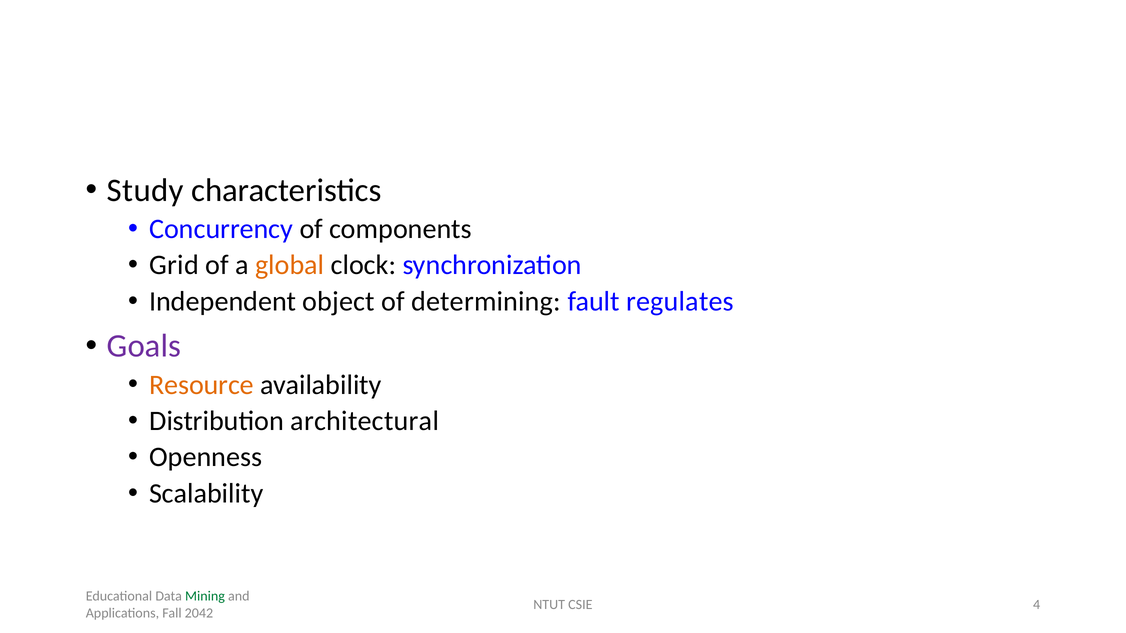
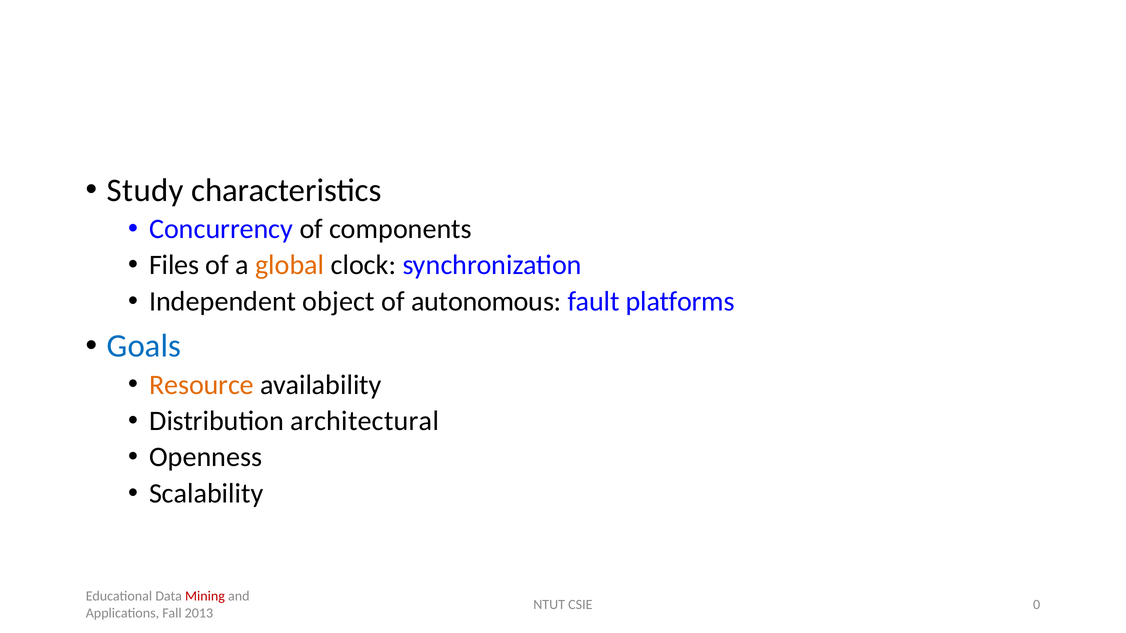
Grid: Grid -> Files
determining: determining -> autonomous
regulates: regulates -> platforms
Goals colour: purple -> blue
Mining colour: green -> red
4: 4 -> 0
2042: 2042 -> 2013
